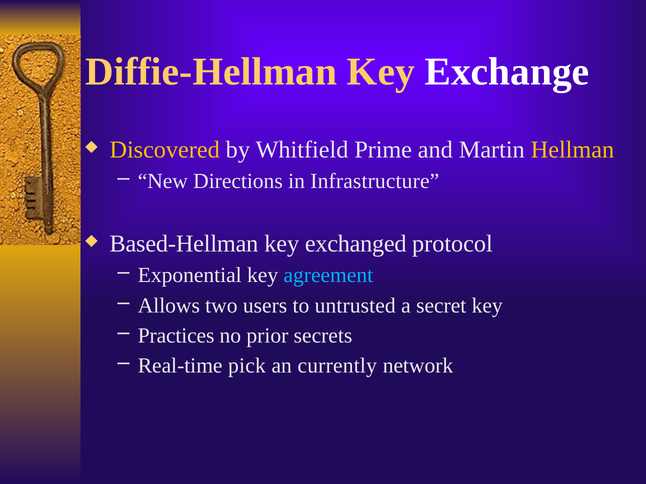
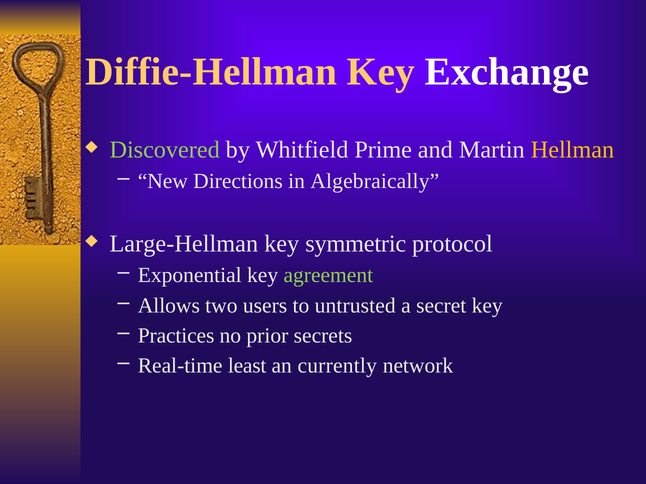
Discovered colour: yellow -> light green
Infrastructure: Infrastructure -> Algebraically
Based-Hellman: Based-Hellman -> Large-Hellman
exchanged: exchanged -> symmetric
agreement colour: light blue -> light green
pick: pick -> least
